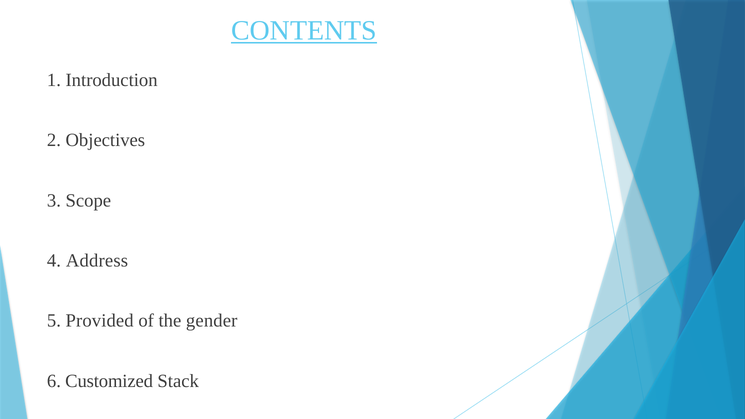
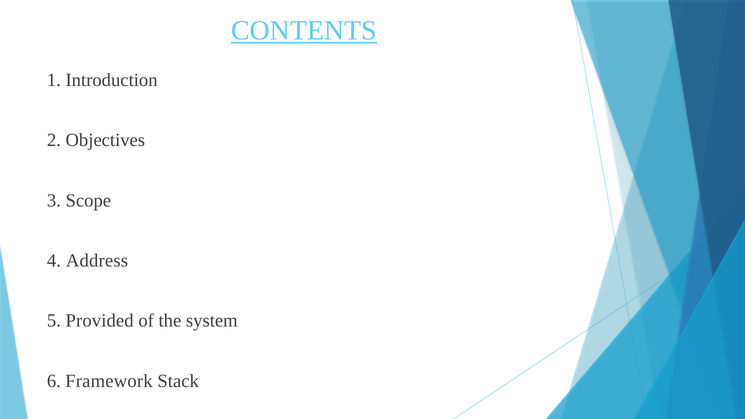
gender: gender -> system
Customized: Customized -> Framework
